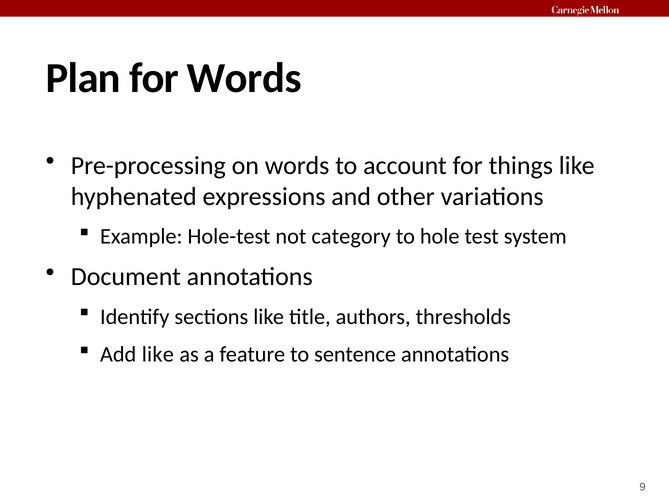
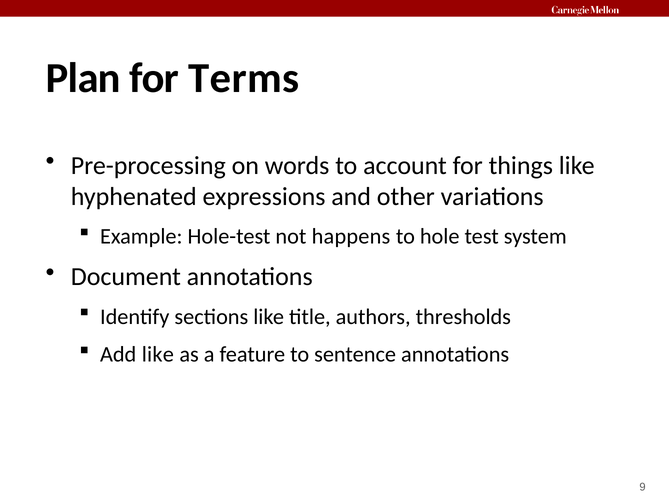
for Words: Words -> Terms
category: category -> happens
